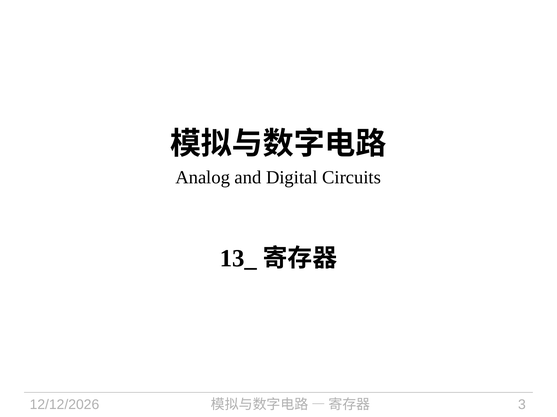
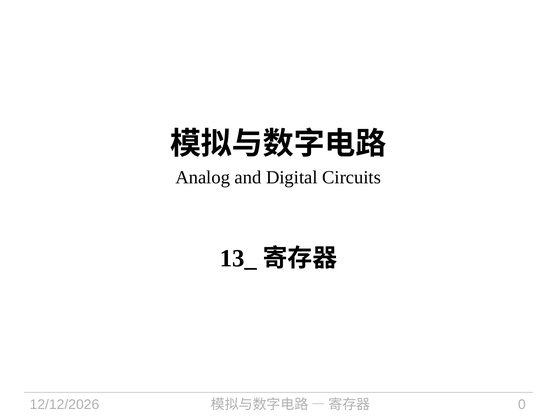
3: 3 -> 0
